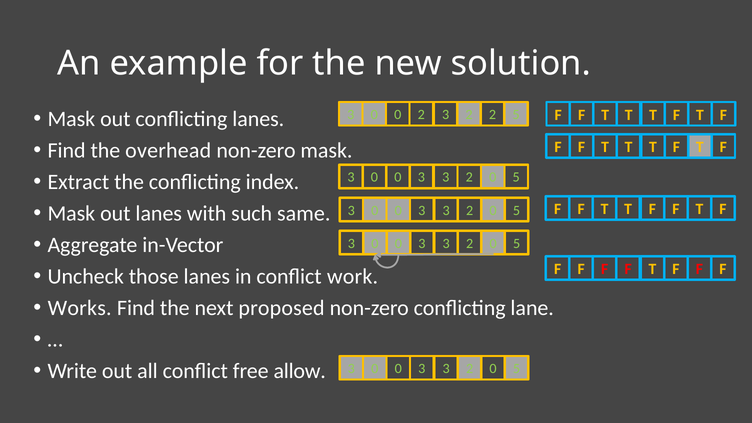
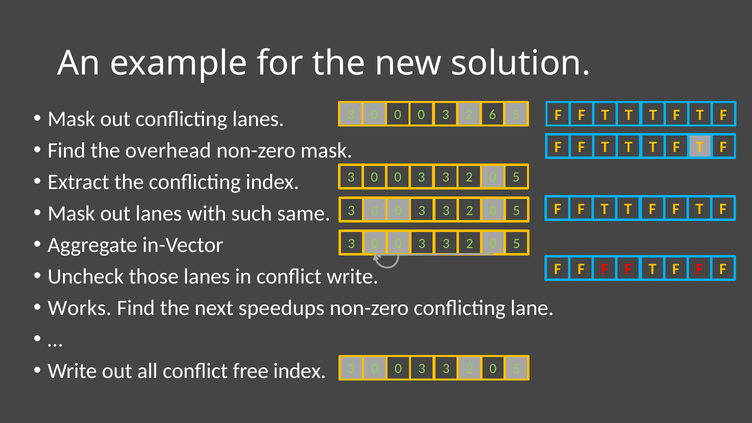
0 0 2: 2 -> 0
2 2: 2 -> 6
conflict work: work -> write
proposed: proposed -> speedups
free allow: allow -> index
